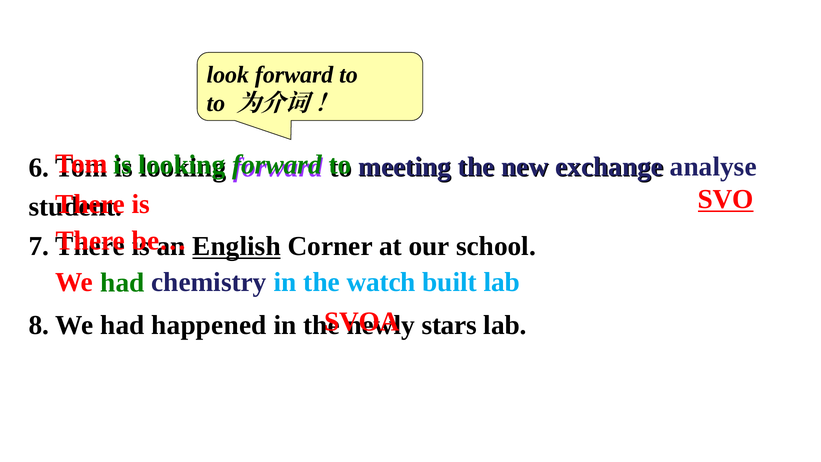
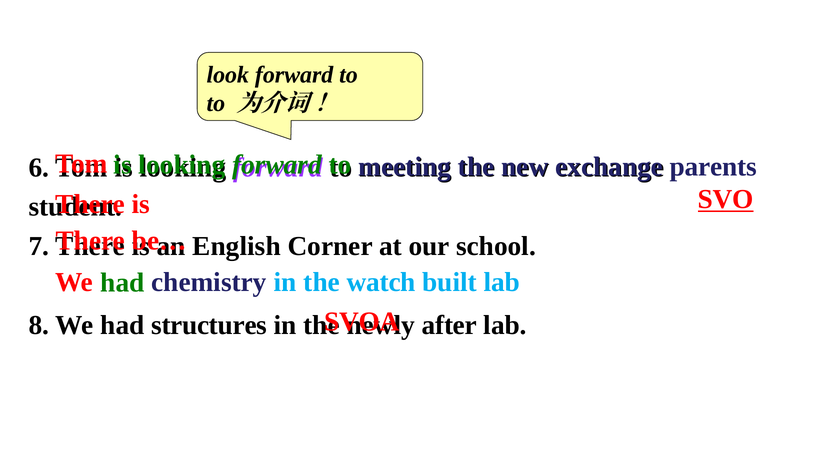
analyse: analyse -> parents
English underline: present -> none
happened: happened -> structures
stars: stars -> after
